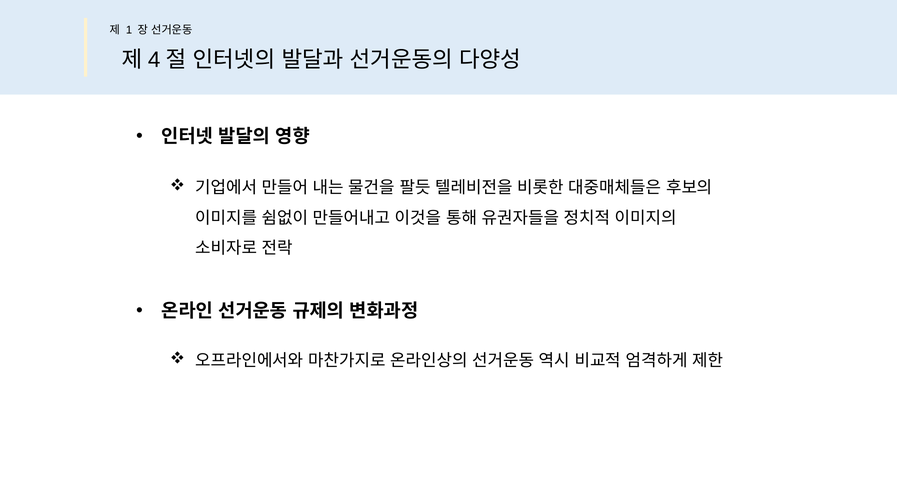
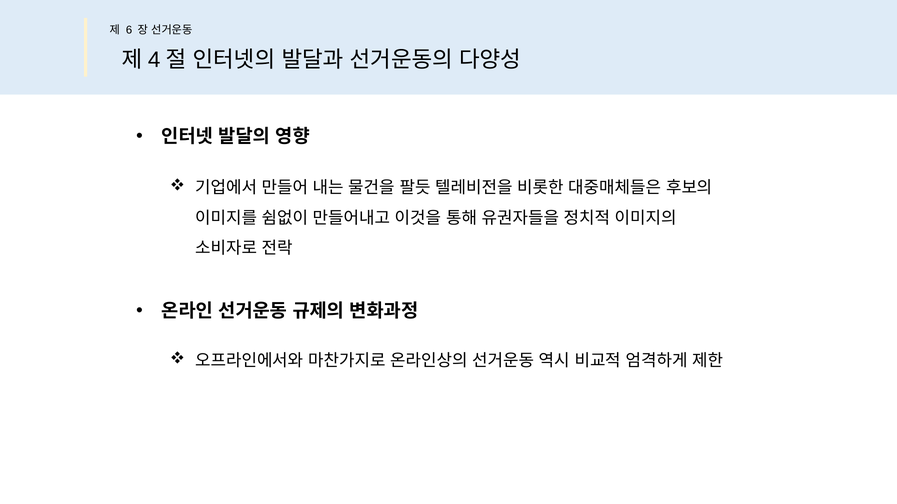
1: 1 -> 6
